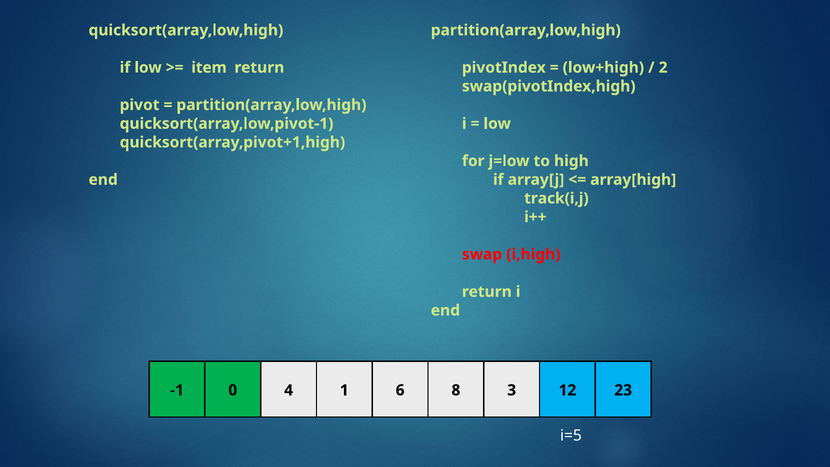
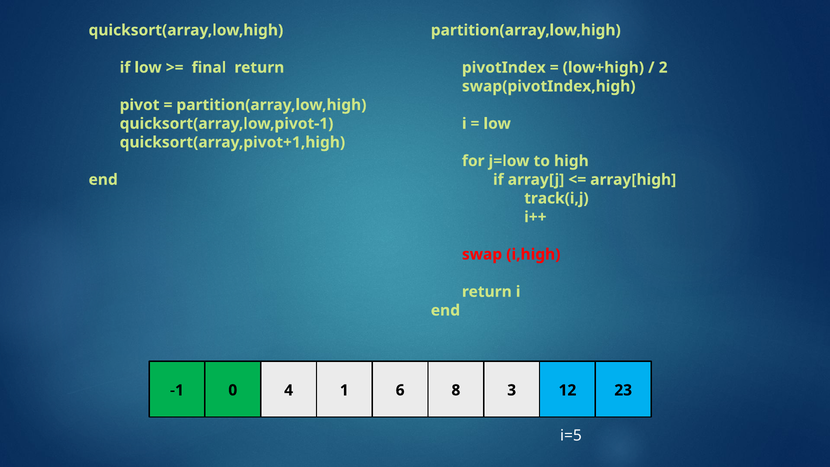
item: item -> final
